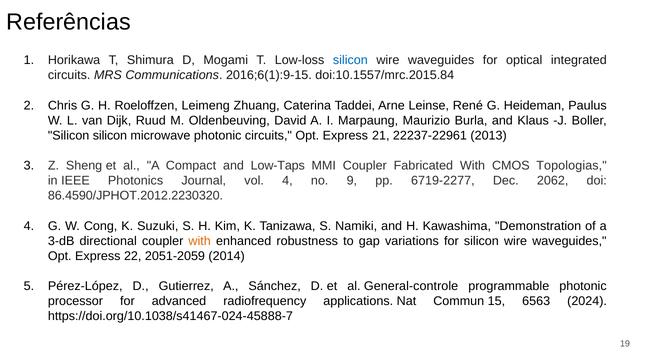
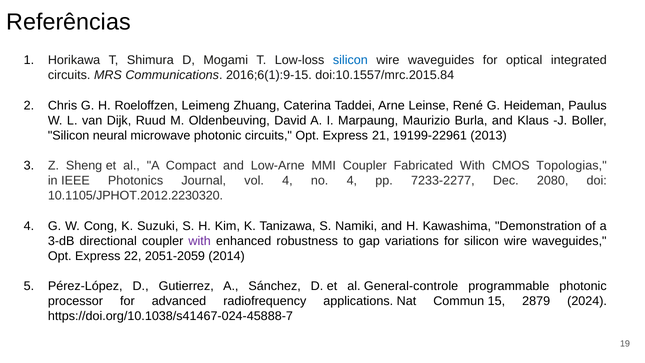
Silicon silicon: silicon -> neural
22237-22961: 22237-22961 -> 19199-22961
Low-Taps: Low-Taps -> Low-Arne
no 9: 9 -> 4
6719-2277: 6719-2277 -> 7233-2277
2062: 2062 -> 2080
86.4590/JPHOT.2012.2230320: 86.4590/JPHOT.2012.2230320 -> 10.1105/JPHOT.2012.2230320
with at (200, 241) colour: orange -> purple
6563: 6563 -> 2879
